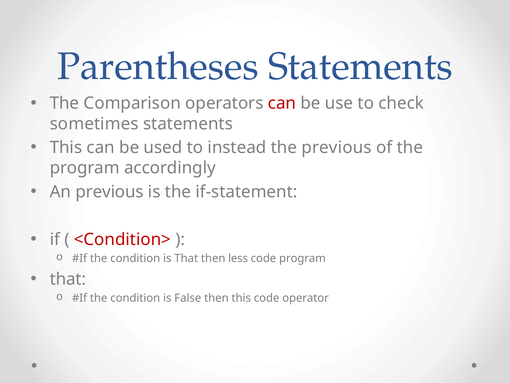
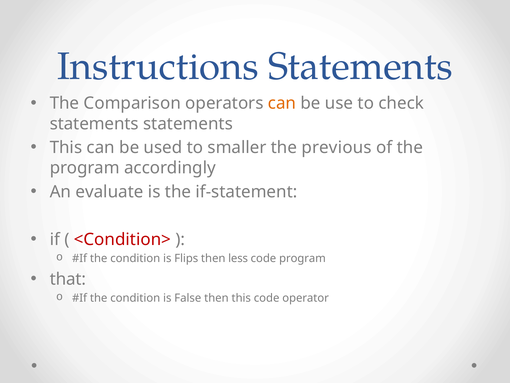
Parentheses: Parentheses -> Instructions
can at (282, 103) colour: red -> orange
sometimes at (94, 124): sometimes -> statements
instead: instead -> smaller
An previous: previous -> evaluate
is That: That -> Flips
